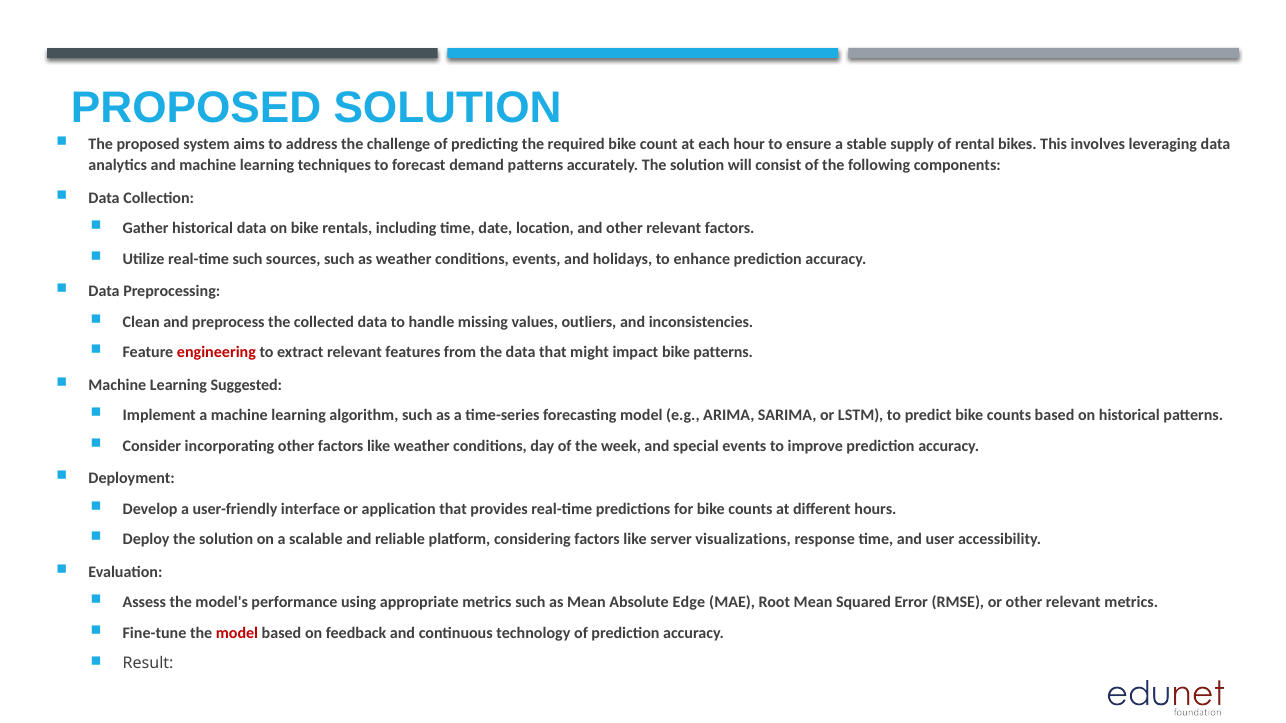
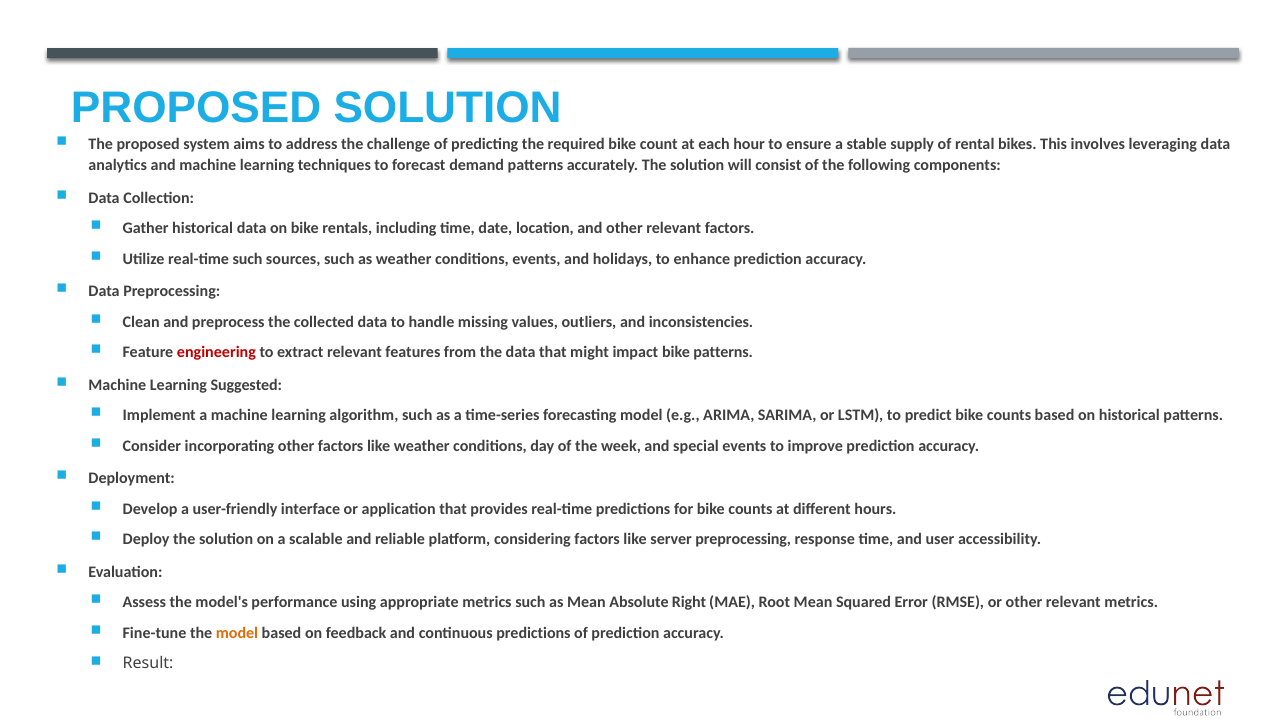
server visualizations: visualizations -> preprocessing
Edge: Edge -> Right
model at (237, 633) colour: red -> orange
continuous technology: technology -> predictions
